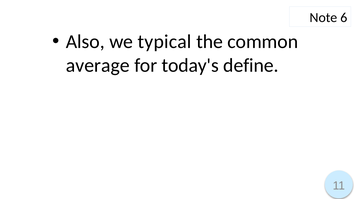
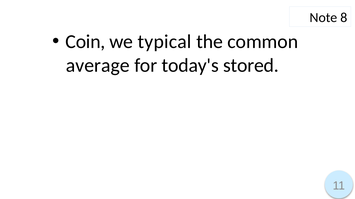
6: 6 -> 8
Also: Also -> Coin
define: define -> stored
